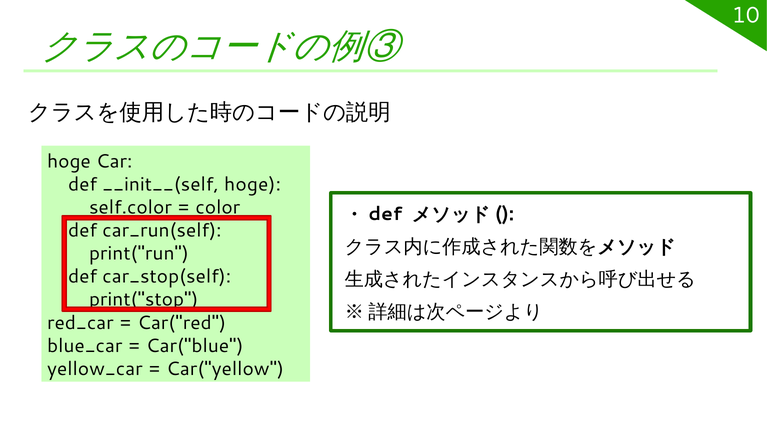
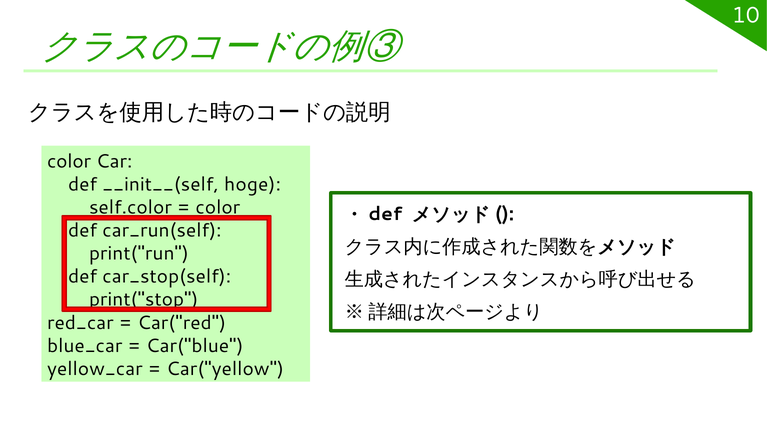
hoge at (69, 161): hoge -> color
